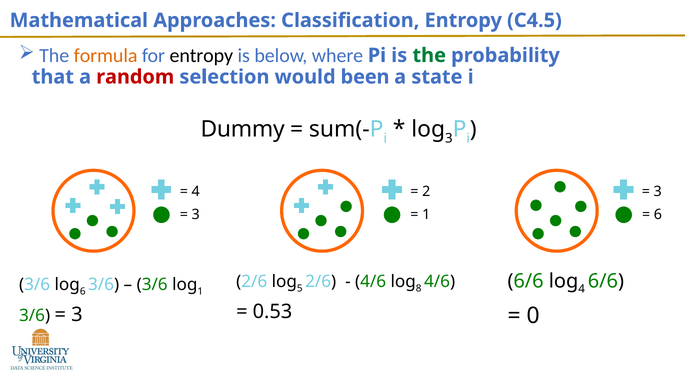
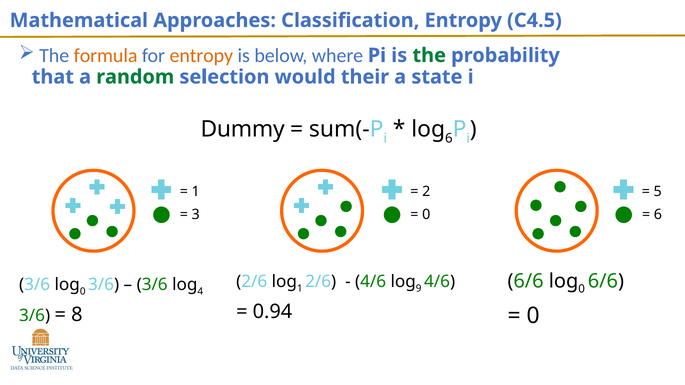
entropy at (201, 55) colour: black -> orange
random colour: red -> green
been: been -> their
3 at (449, 138): 3 -> 6
4 at (196, 192): 4 -> 1
3 at (658, 192): 3 -> 5
1 at (426, 215): 1 -> 0
4 at (582, 289): 4 -> 0
5 at (300, 289): 5 -> 1
8: 8 -> 9
6 at (83, 292): 6 -> 0
1 at (200, 292): 1 -> 4
0.53: 0.53 -> 0.94
3 at (77, 315): 3 -> 8
